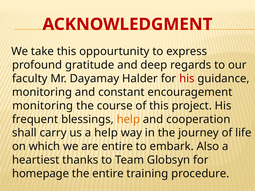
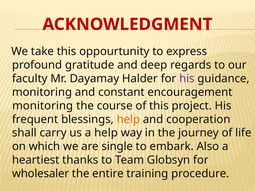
his at (187, 79) colour: red -> purple
are entire: entire -> single
homepage: homepage -> wholesaler
